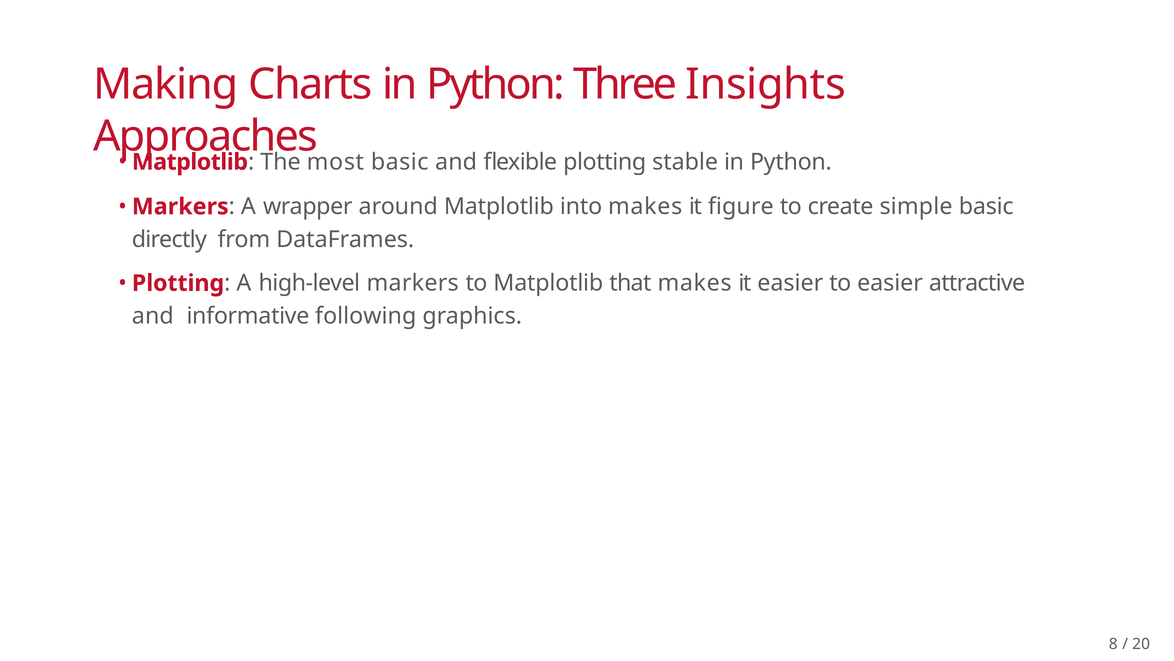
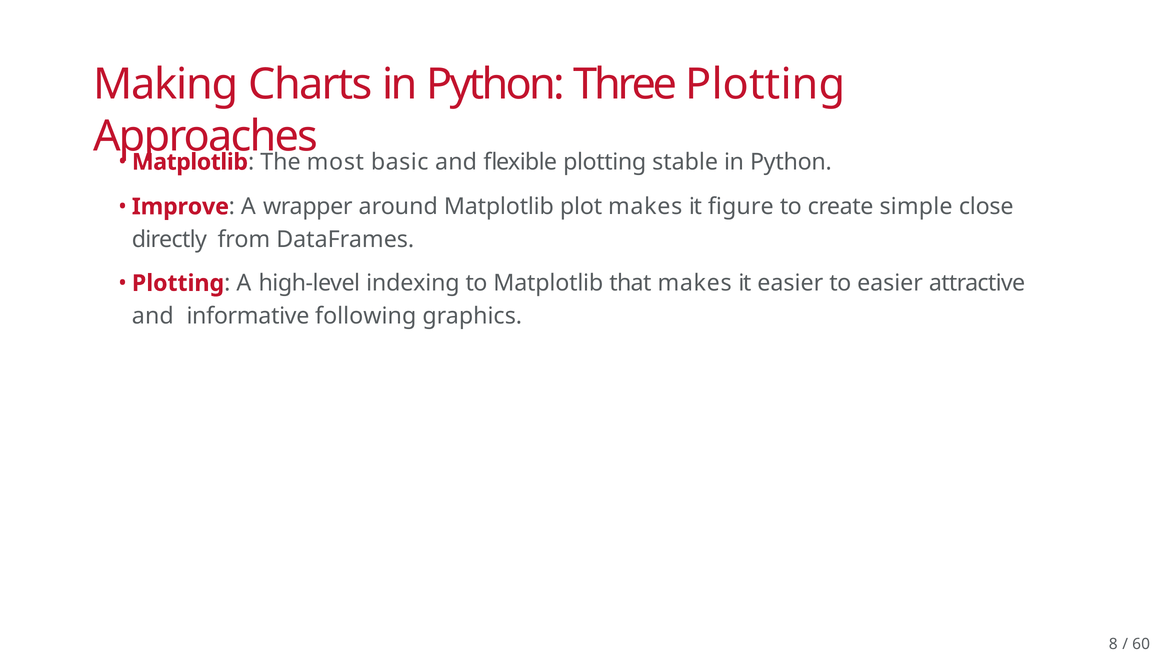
Three Insights: Insights -> Plotting
Markers at (180, 207): Markers -> Improve
into: into -> plot
simple basic: basic -> close
high-level markers: markers -> indexing
20: 20 -> 60
